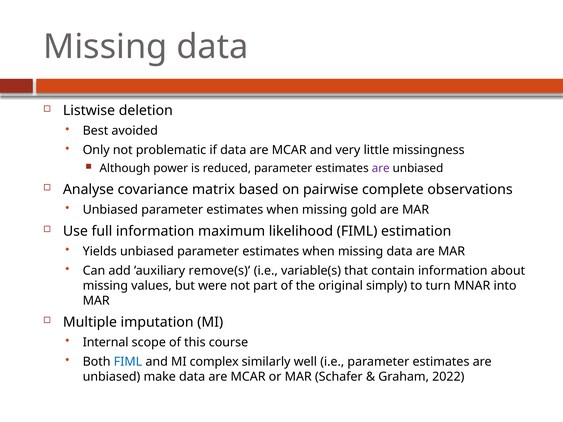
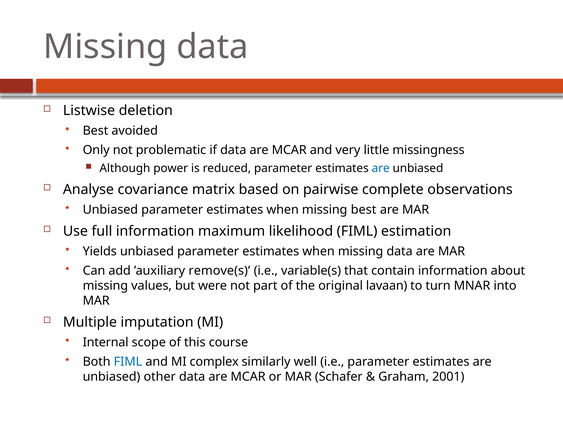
are at (381, 169) colour: purple -> blue
missing gold: gold -> best
simply: simply -> lavaan
make: make -> other
2022: 2022 -> 2001
